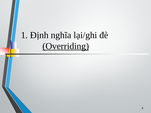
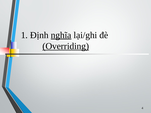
nghĩa underline: none -> present
